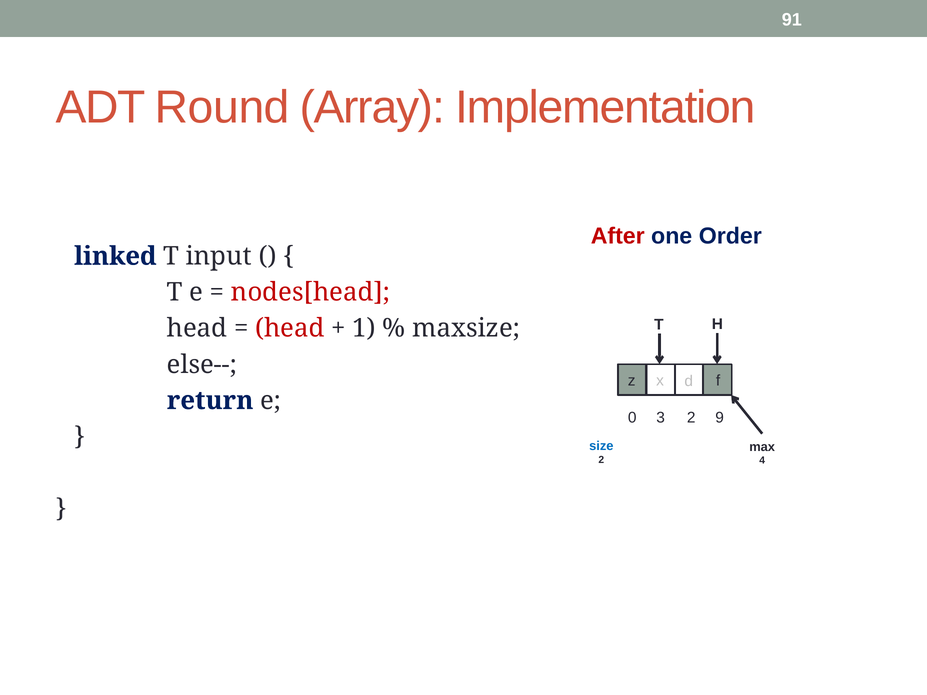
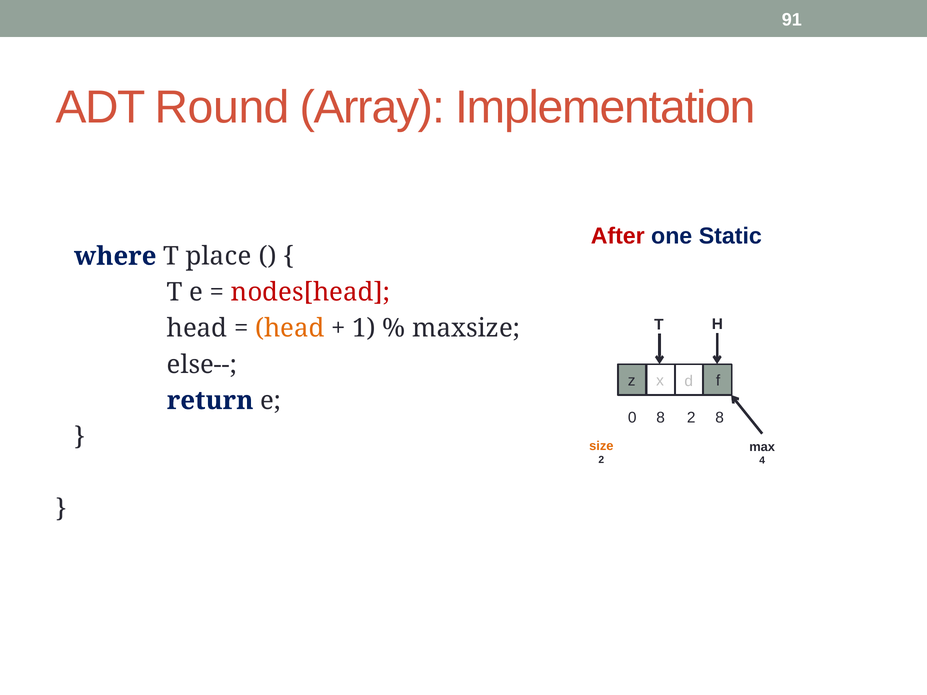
Order: Order -> Static
linked: linked -> where
input: input -> place
head at (290, 329) colour: red -> orange
0 3: 3 -> 8
2 9: 9 -> 8
size colour: blue -> orange
